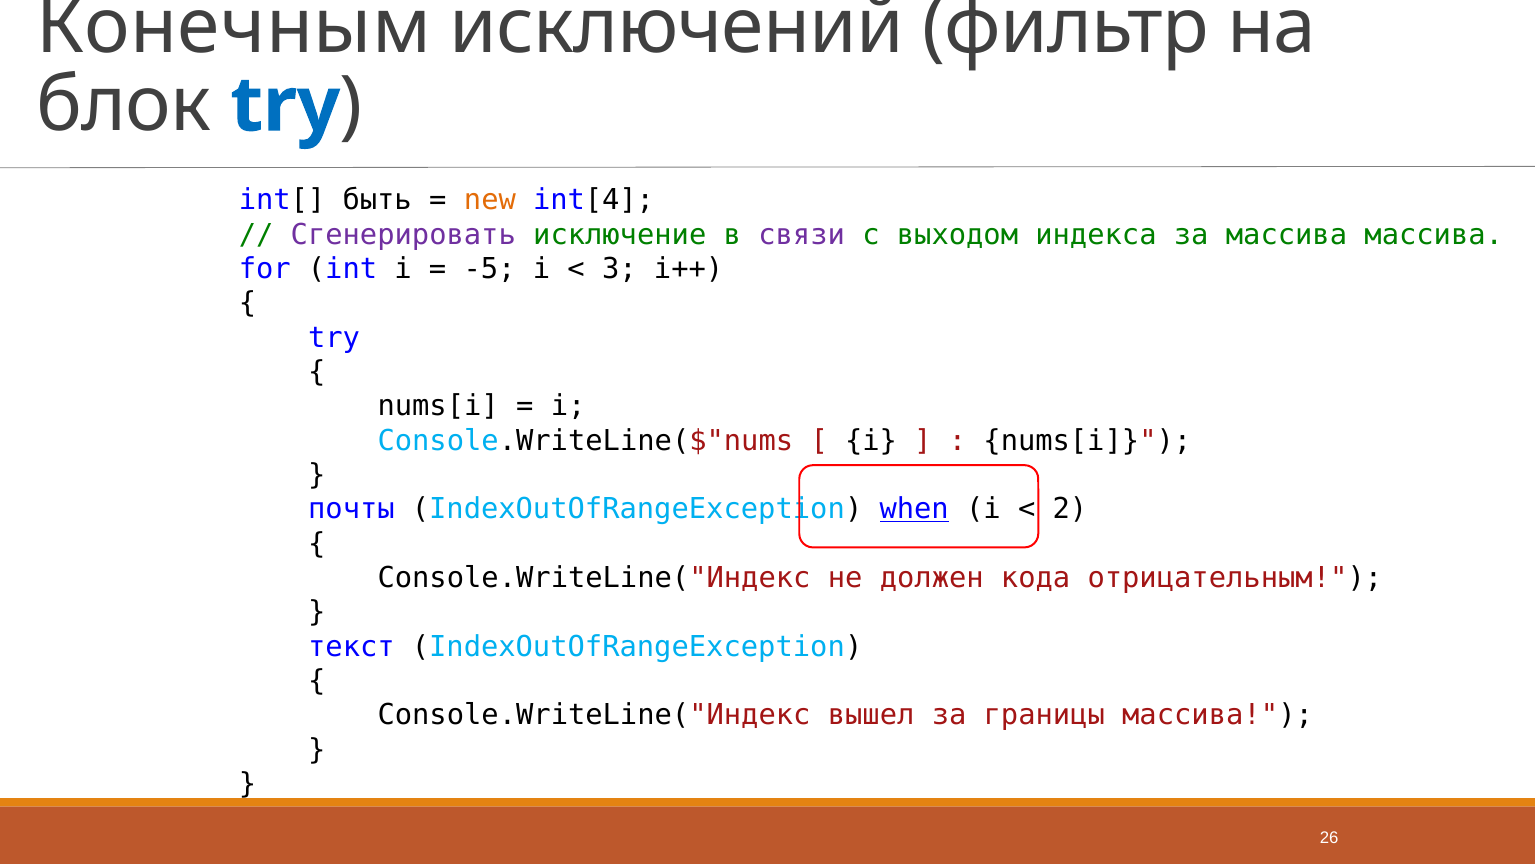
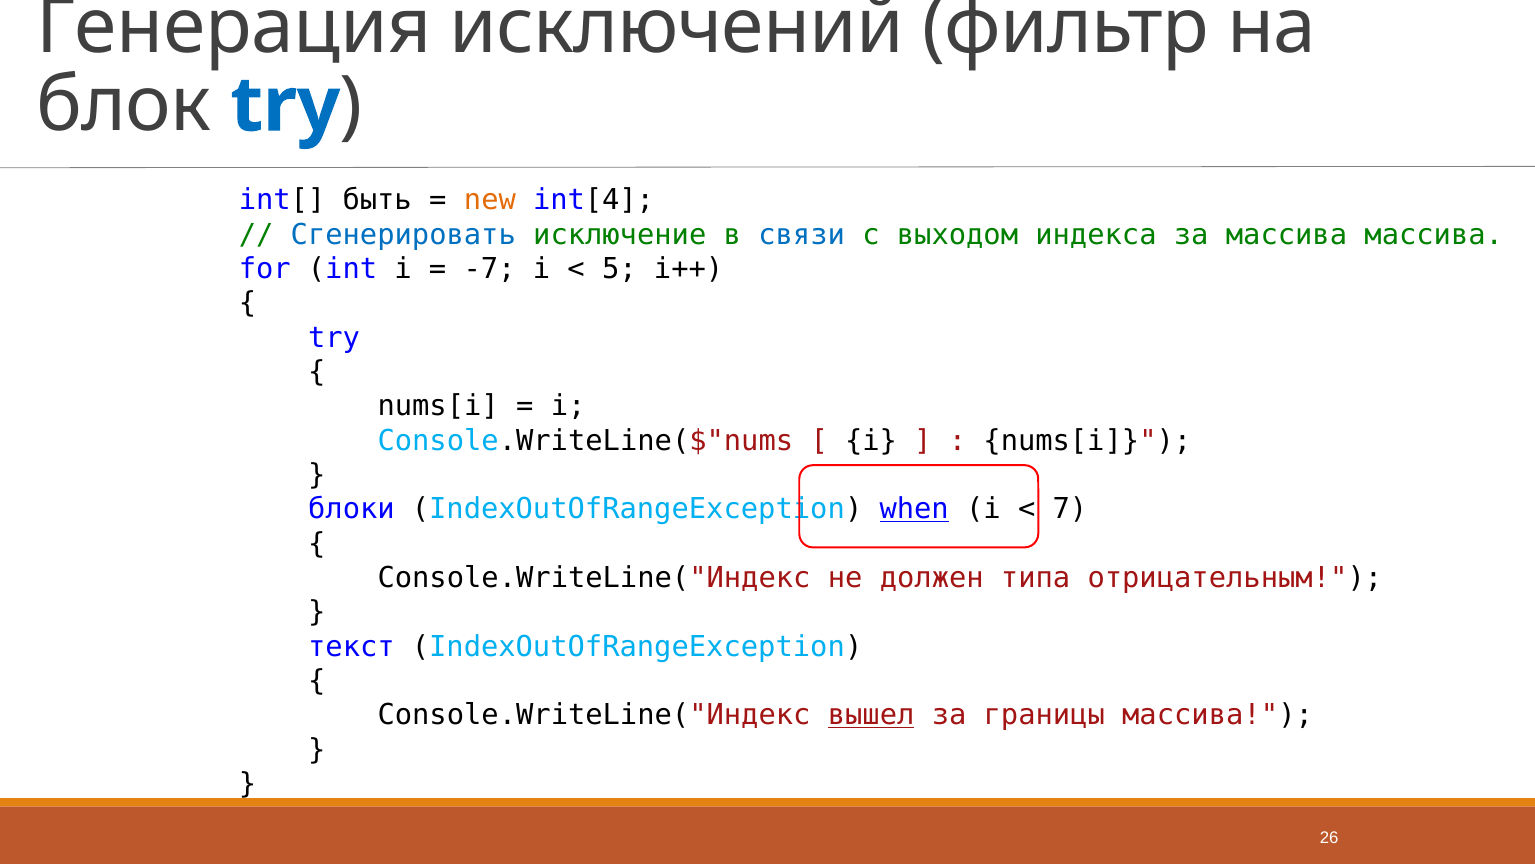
Конечным: Конечным -> Генерация
Сгенерировать colour: purple -> blue
связи colour: purple -> blue
-5: -5 -> -7
3: 3 -> 5
почты: почты -> блоки
2: 2 -> 7
кода: кода -> типа
вышел underline: none -> present
